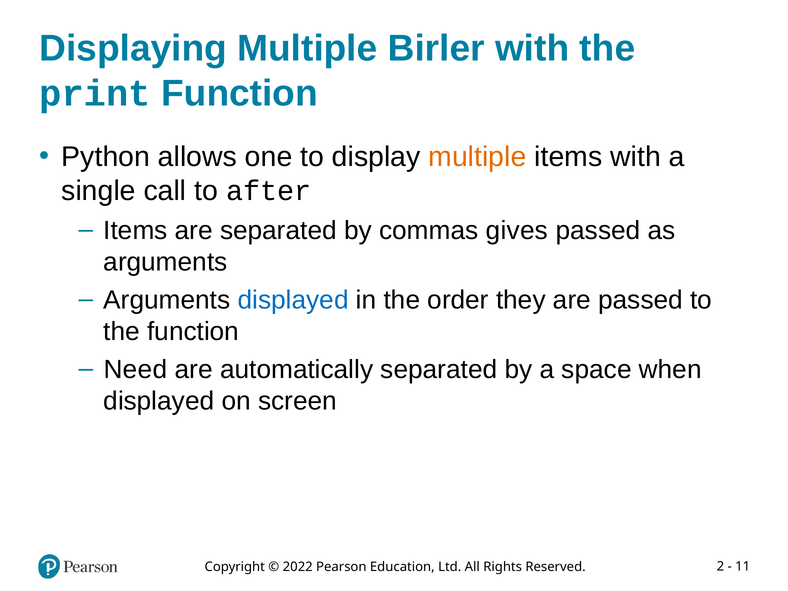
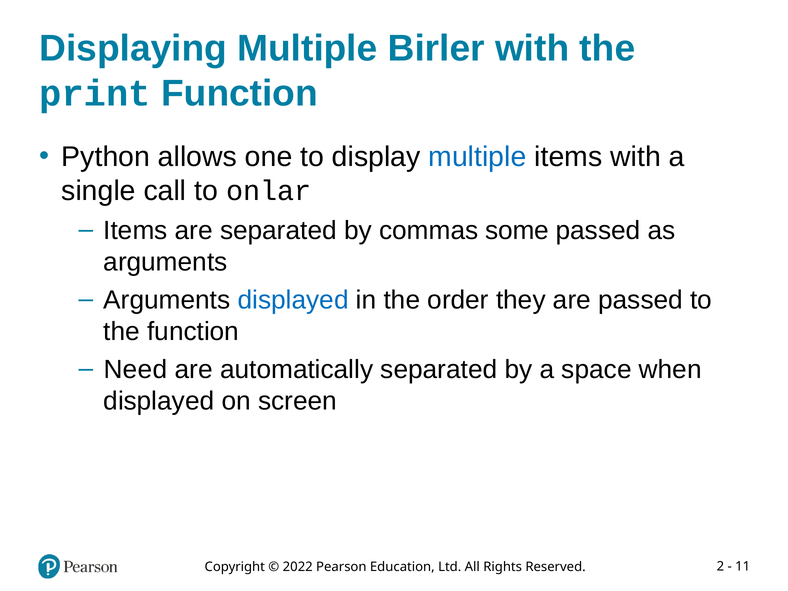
multiple at (477, 157) colour: orange -> blue
after: after -> onlar
gives: gives -> some
